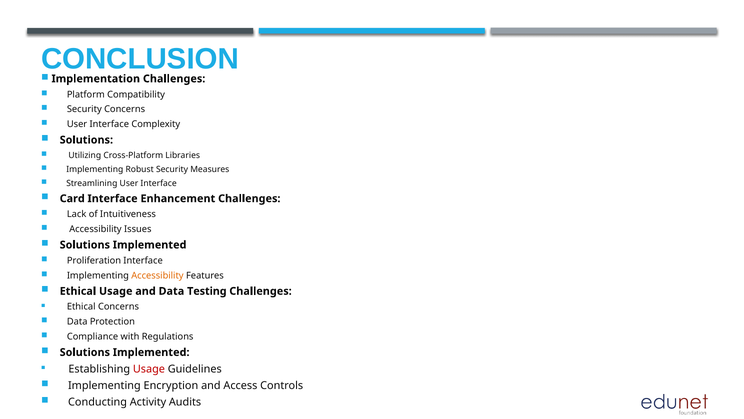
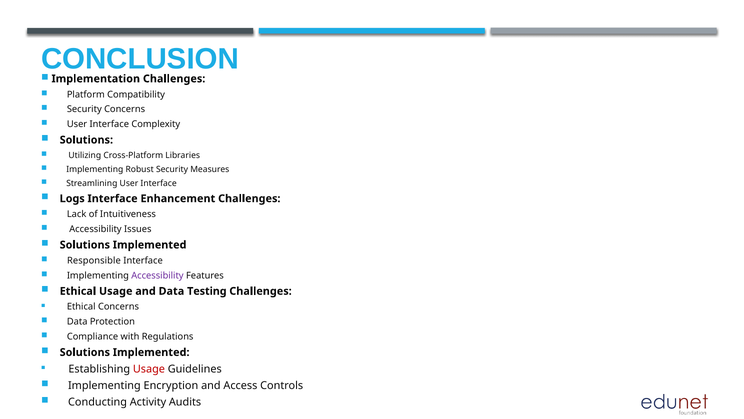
Card: Card -> Logs
Proliferation: Proliferation -> Responsible
Accessibility at (157, 275) colour: orange -> purple
